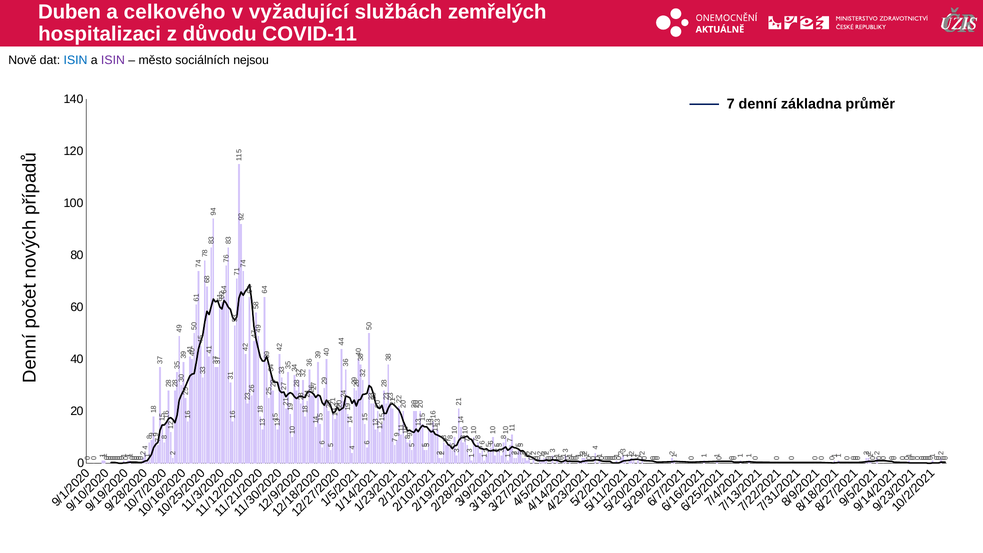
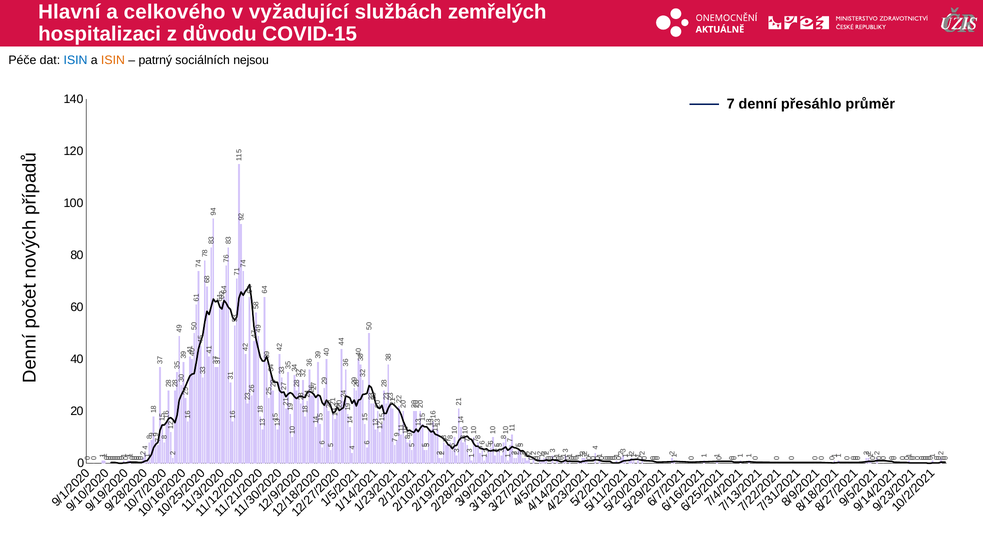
Duben: Duben -> Hlavní
COVID-11: COVID-11 -> COVID-15
Nově: Nově -> Péče
ISIN at (113, 60) colour: purple -> orange
město: město -> patrný
základna: základna -> přesáhlo
